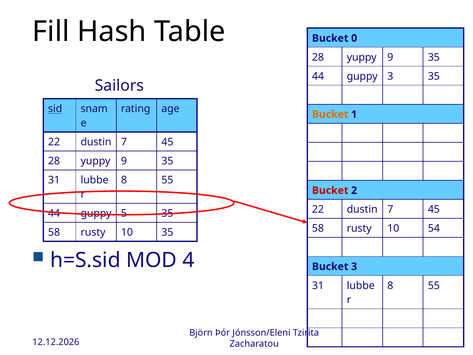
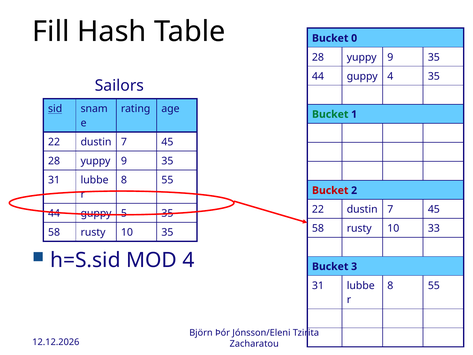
guppy 3: 3 -> 4
Bucket at (330, 114) colour: orange -> green
54: 54 -> 33
